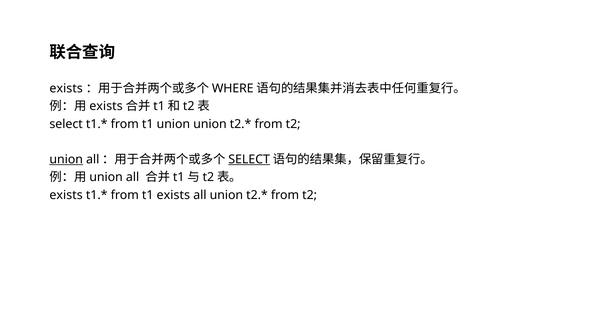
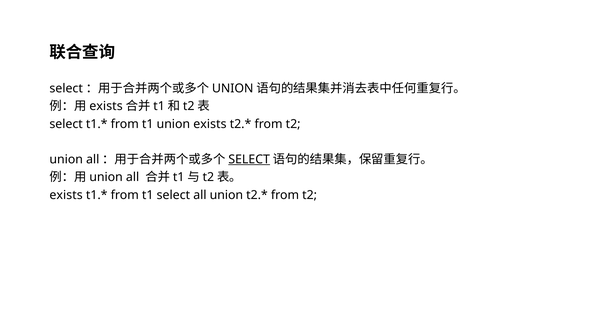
exists at (66, 88): exists -> select
WHERE at (233, 88): WHERE -> UNION
union union: union -> exists
union at (66, 159) underline: present -> none
t1 exists: exists -> select
